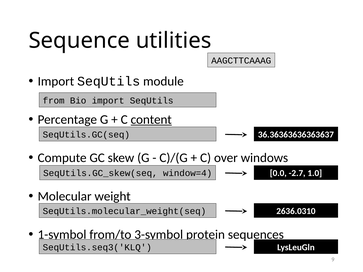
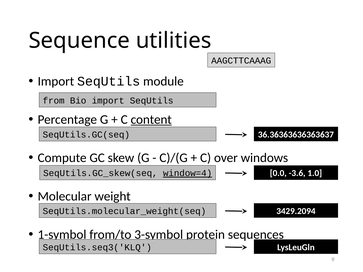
window=4 underline: none -> present
-2.7: -2.7 -> -3.6
2636.0310: 2636.0310 -> 3429.2094
